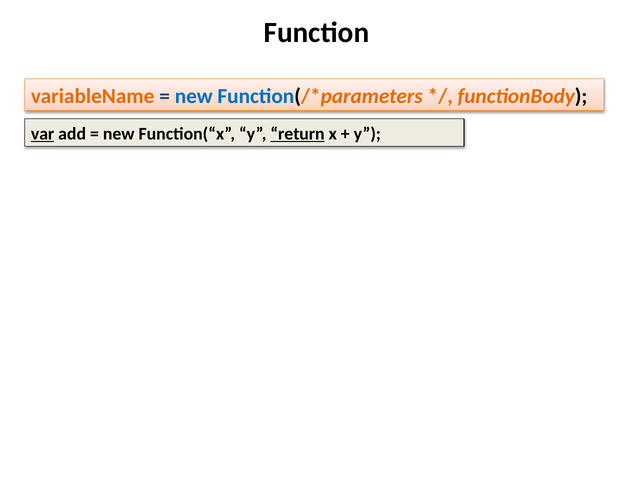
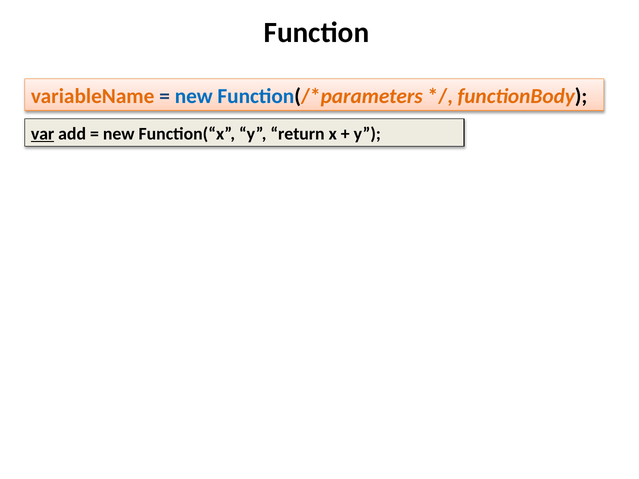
return underline: present -> none
